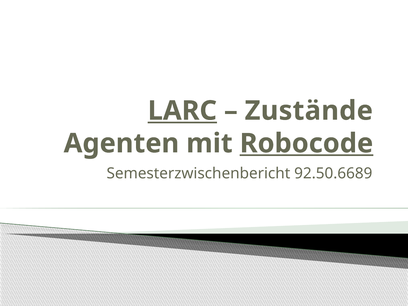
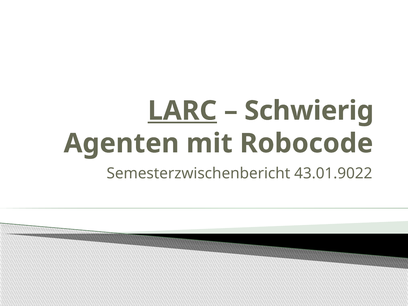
Zustände: Zustände -> Schwierig
Robocode underline: present -> none
92.50.6689: 92.50.6689 -> 43.01.9022
